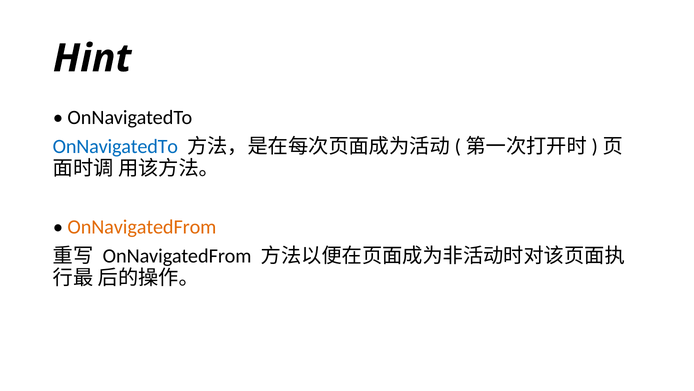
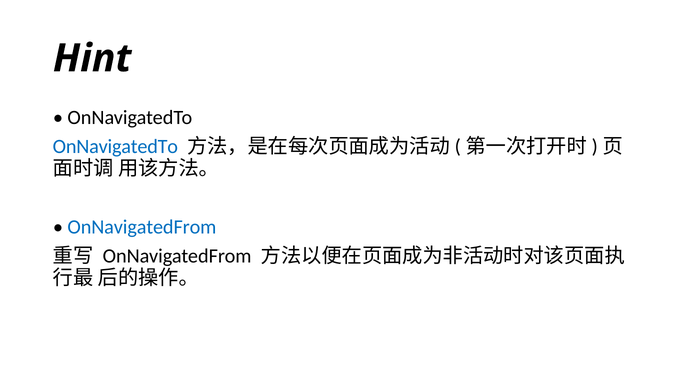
OnNavigatedFrom at (142, 226) colour: orange -> blue
